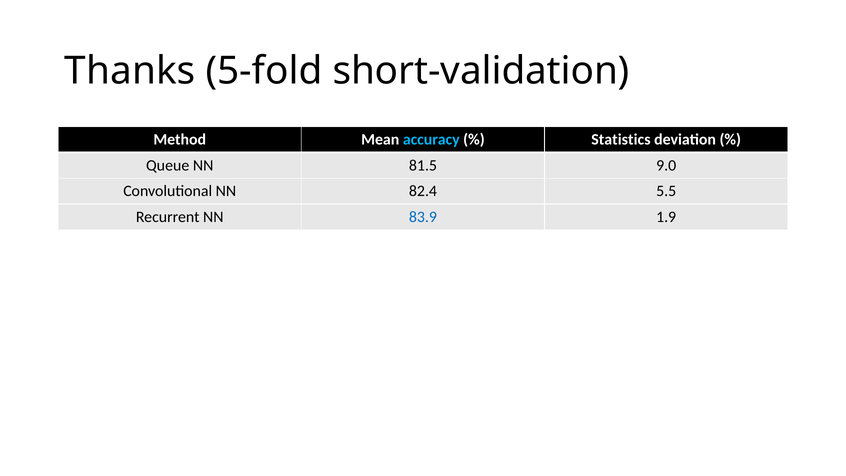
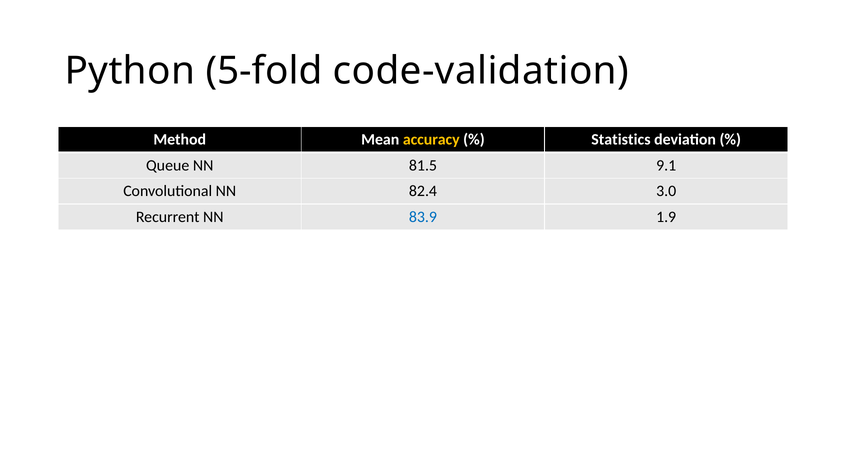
Thanks: Thanks -> Python
short-validation: short-validation -> code-validation
accuracy colour: light blue -> yellow
9.0: 9.0 -> 9.1
5.5: 5.5 -> 3.0
